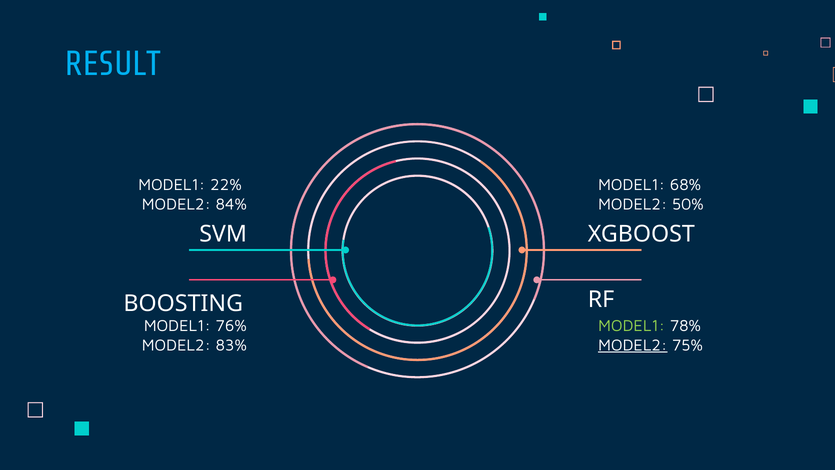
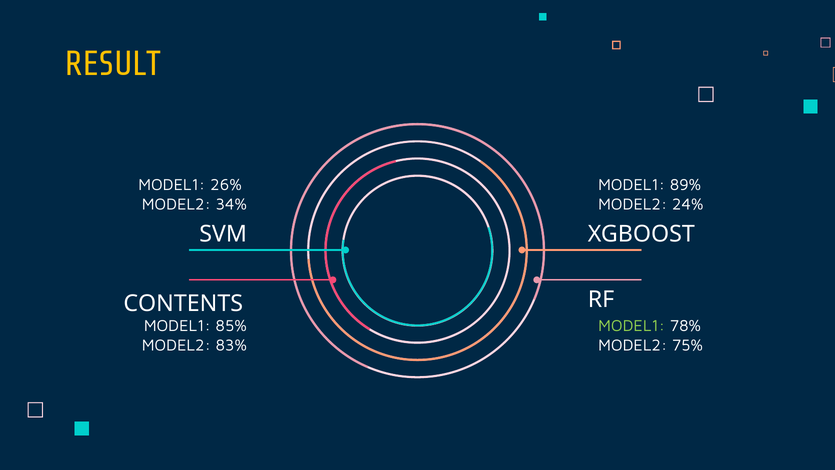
RESULT colour: light blue -> yellow
22%: 22% -> 26%
68%: 68% -> 89%
84%: 84% -> 34%
50%: 50% -> 24%
BOOSTING: BOOSTING -> CONTENTS
76%: 76% -> 85%
MODEL2 at (633, 345) underline: present -> none
